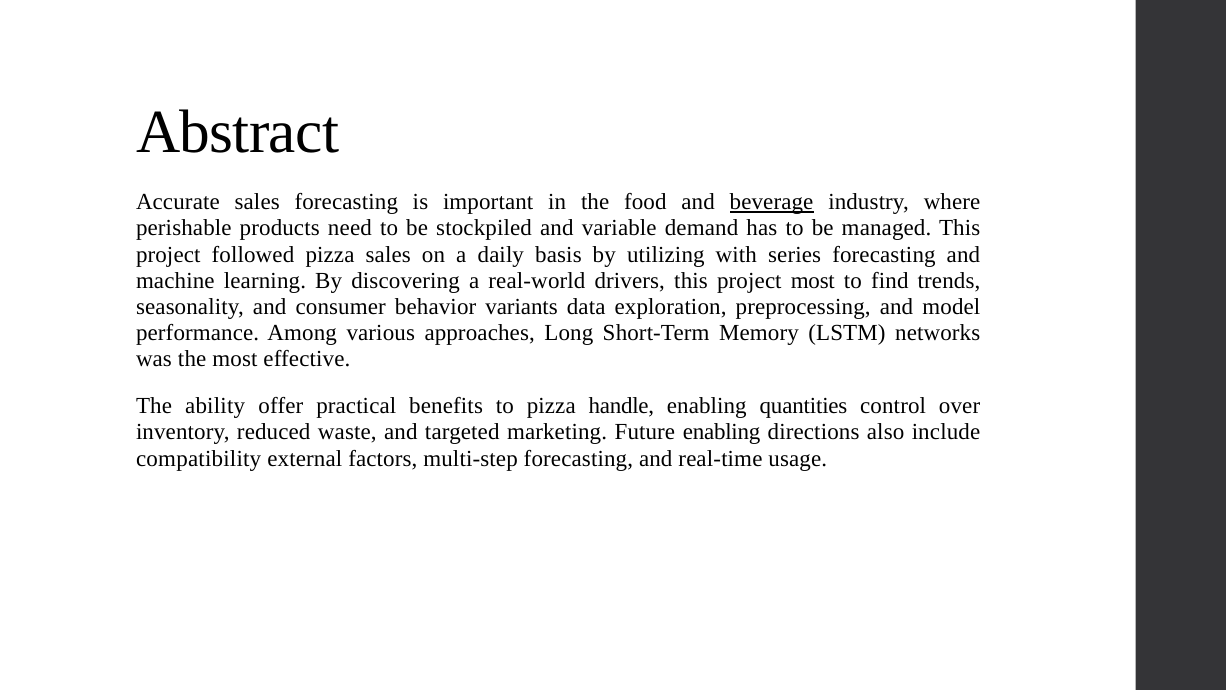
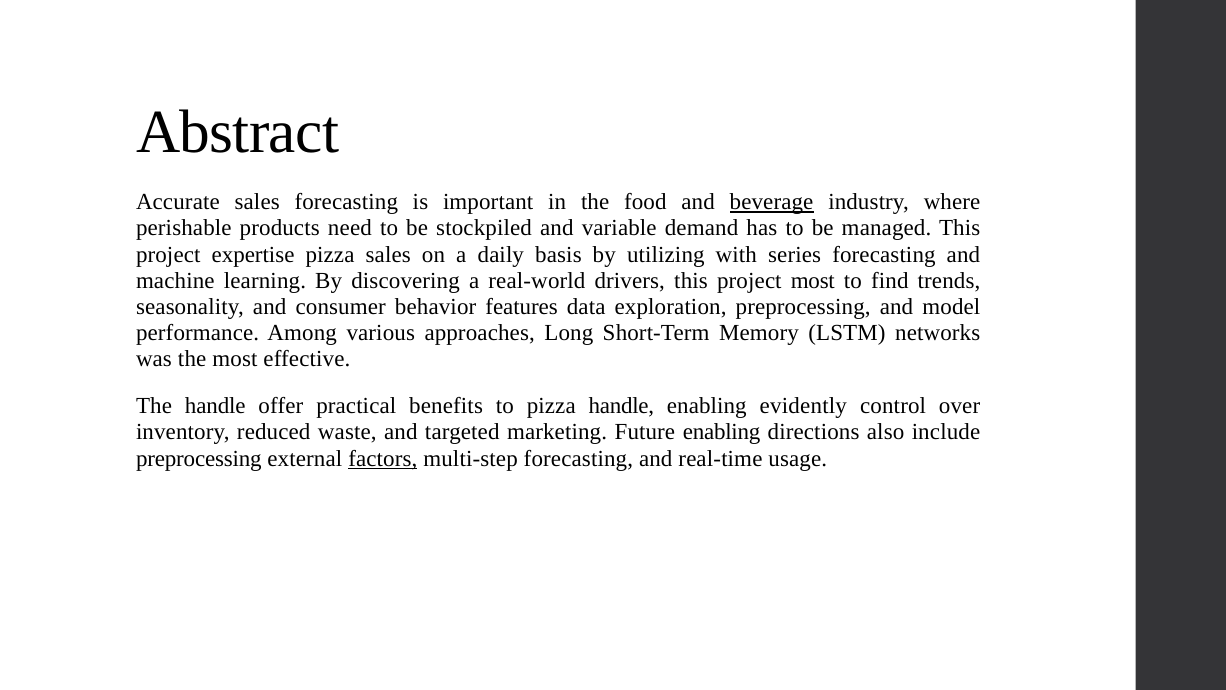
followed: followed -> expertise
variants: variants -> features
The ability: ability -> handle
quantities: quantities -> evidently
compatibility at (199, 458): compatibility -> preprocessing
factors underline: none -> present
